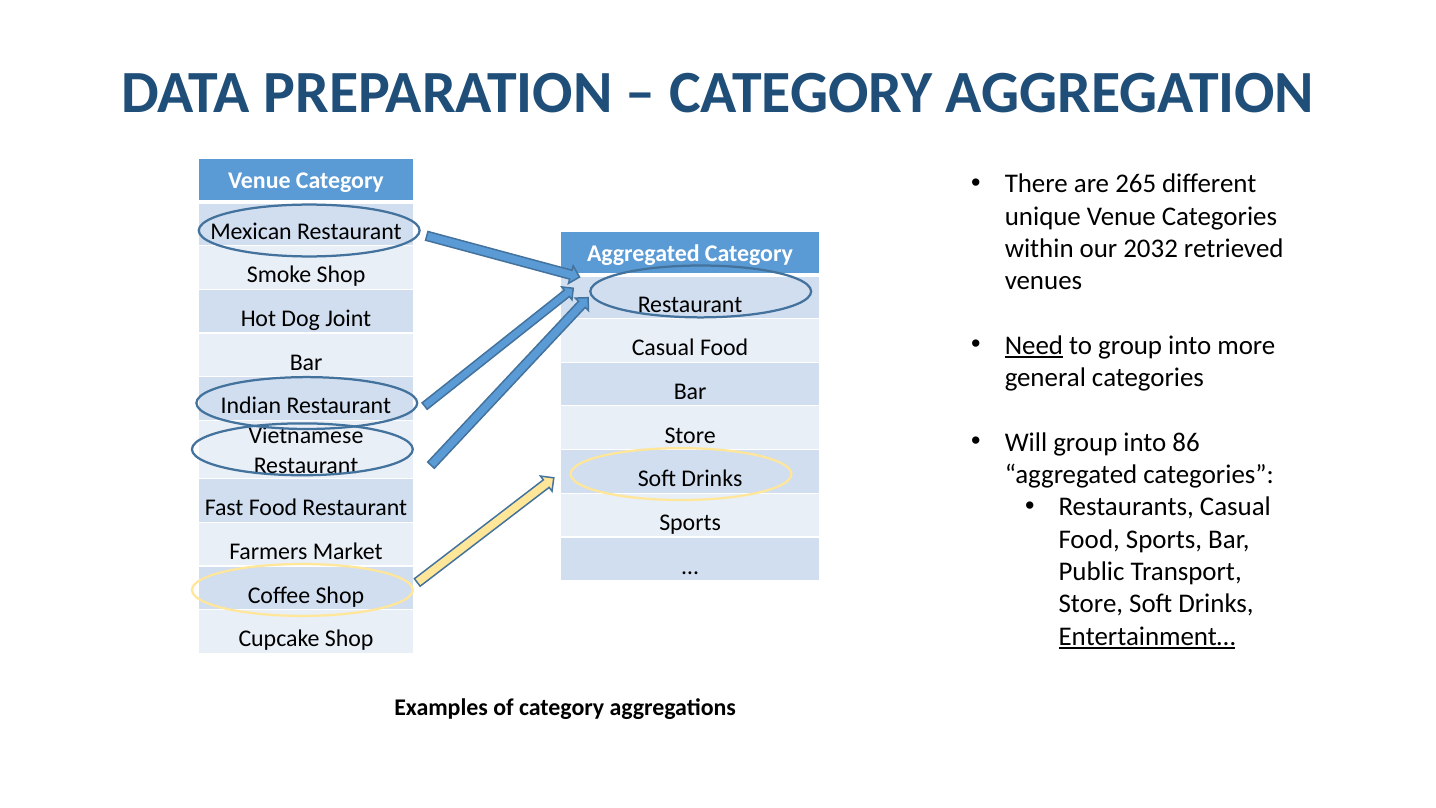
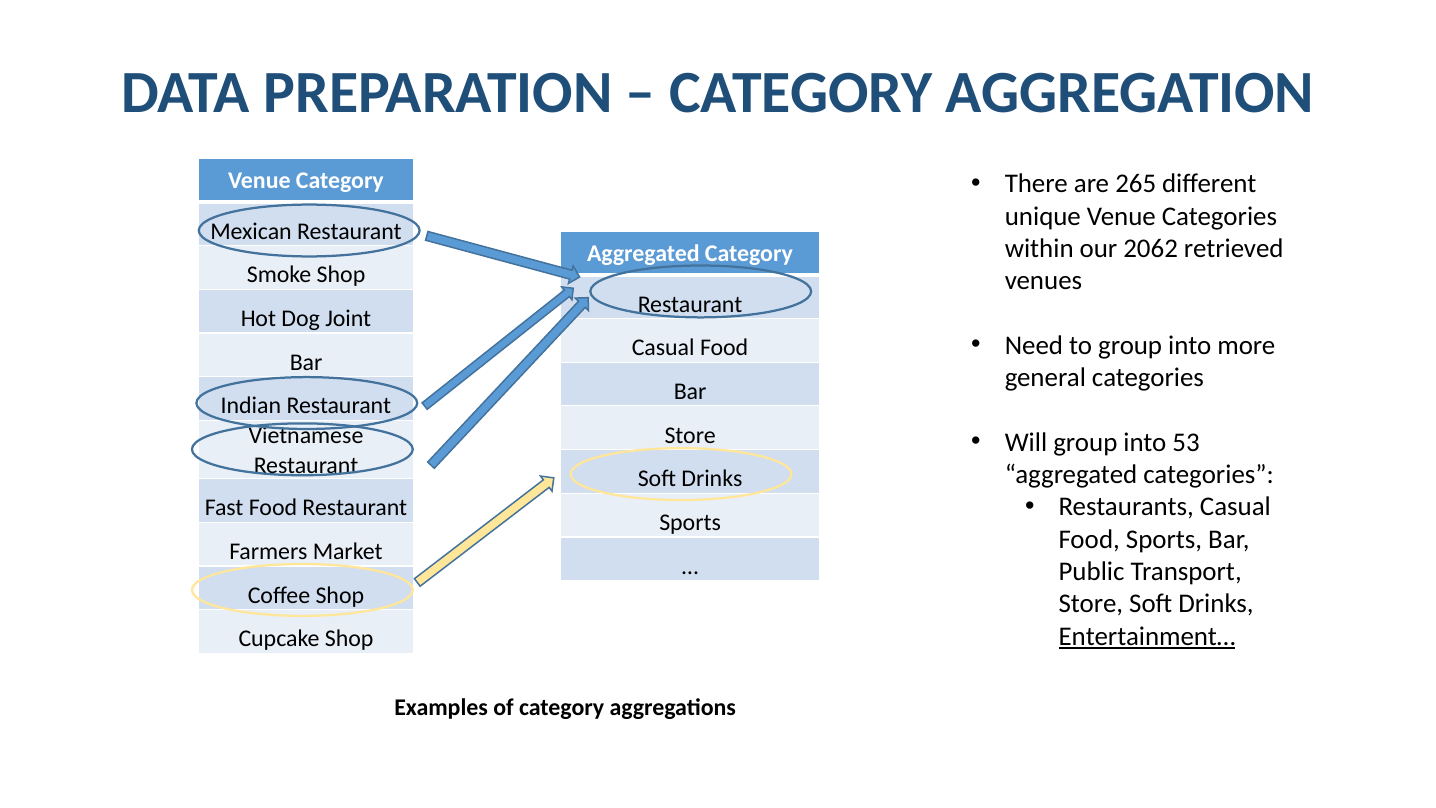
2032: 2032 -> 2062
Need underline: present -> none
86: 86 -> 53
